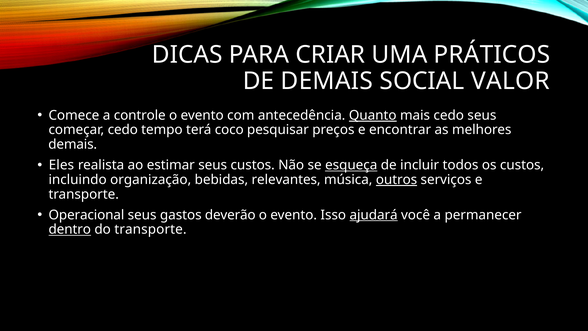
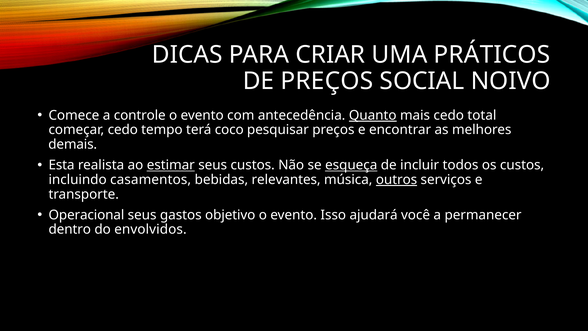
DE DEMAIS: DEMAIS -> PREÇOS
VALOR: VALOR -> NOIVO
cedo seus: seus -> total
Eles: Eles -> Esta
estimar underline: none -> present
organização: organização -> casamentos
deverão: deverão -> objetivo
ajudará underline: present -> none
dentro underline: present -> none
do transporte: transporte -> envolvidos
